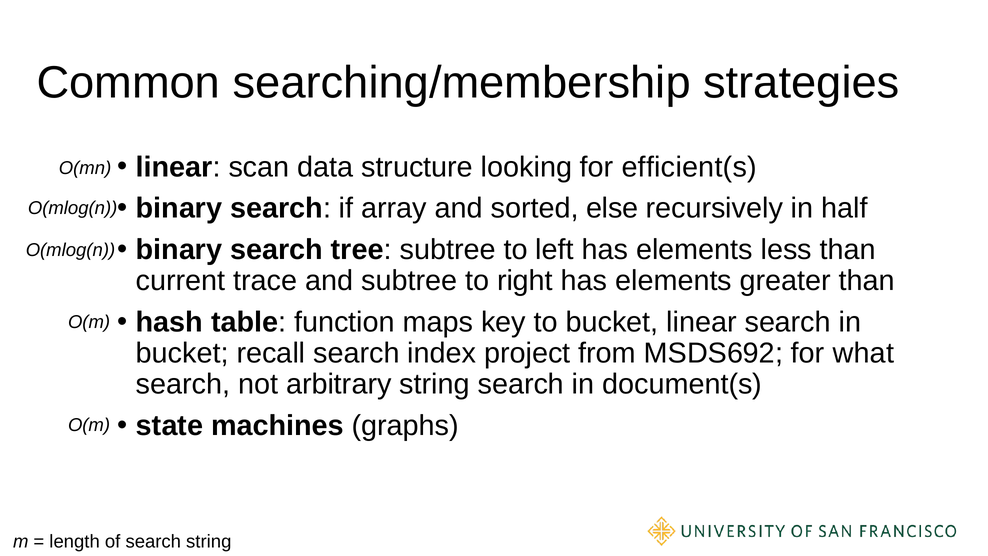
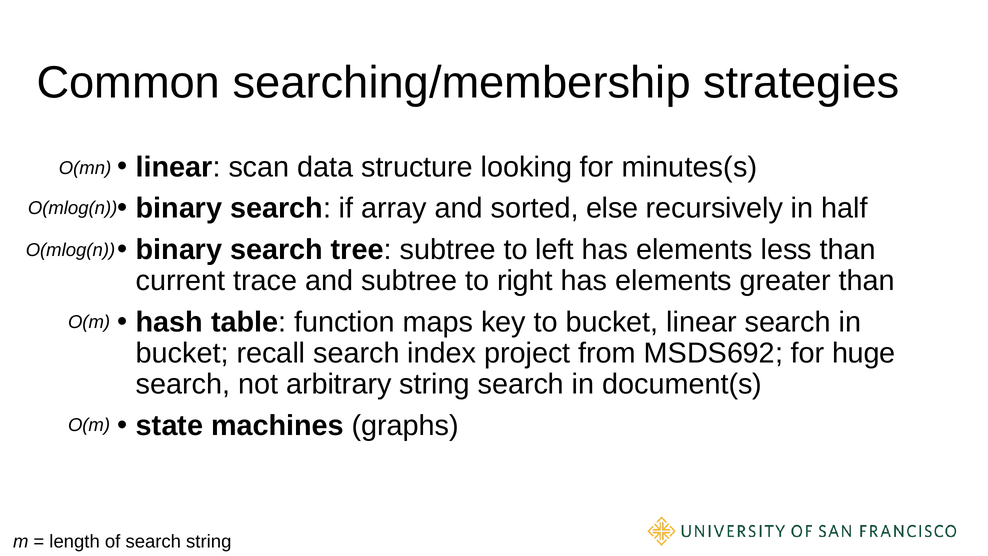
efficient(s: efficient(s -> minutes(s
what: what -> huge
